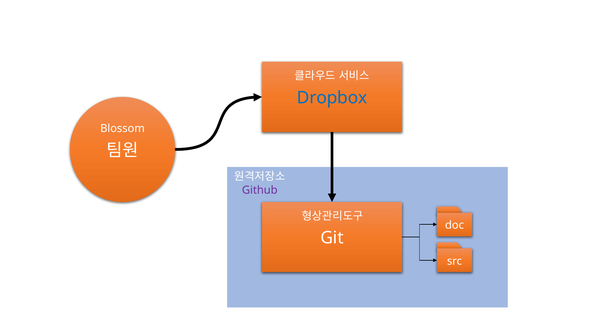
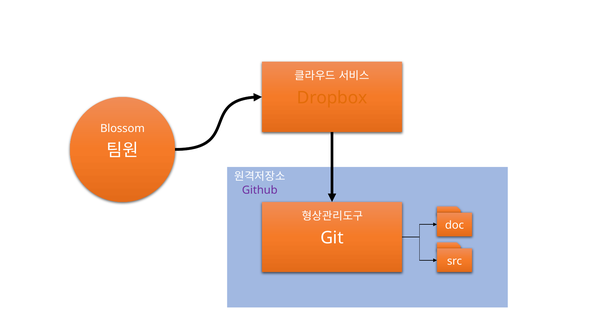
Dropbox colour: blue -> orange
